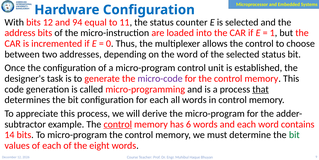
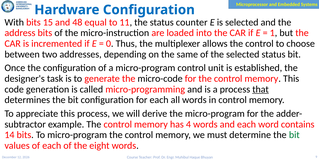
bits 12: 12 -> 15
94: 94 -> 48
the word: word -> same
micro-code colour: purple -> black
control at (118, 124) underline: present -> none
6: 6 -> 4
